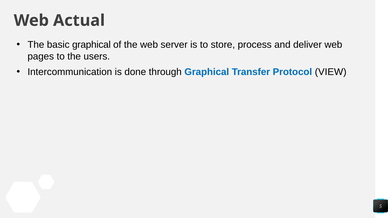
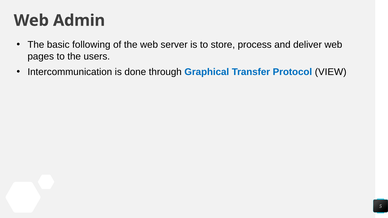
Actual: Actual -> Admin
basic graphical: graphical -> following
